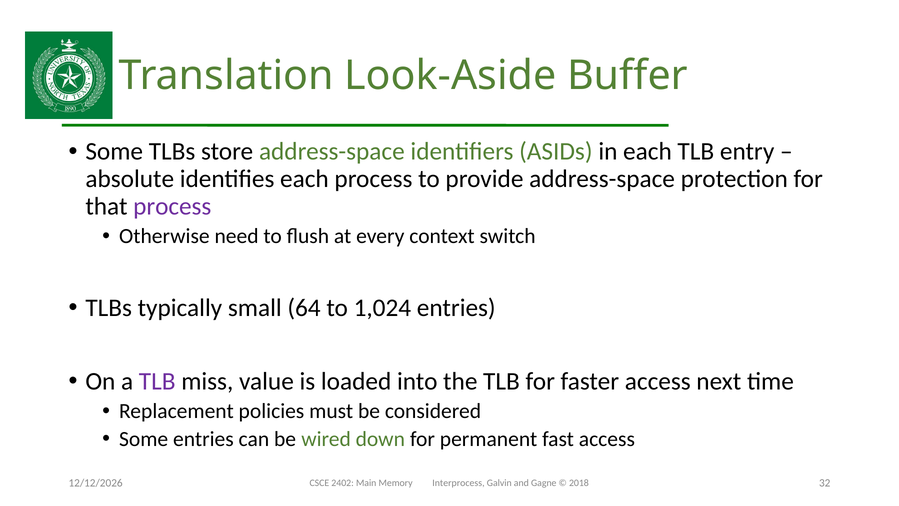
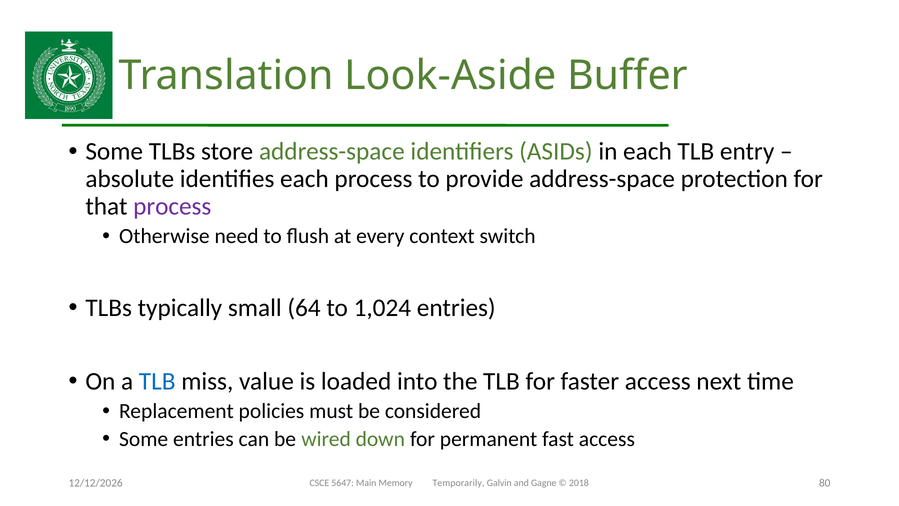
TLB at (157, 381) colour: purple -> blue
2402: 2402 -> 5647
Interprocess: Interprocess -> Temporarily
32: 32 -> 80
